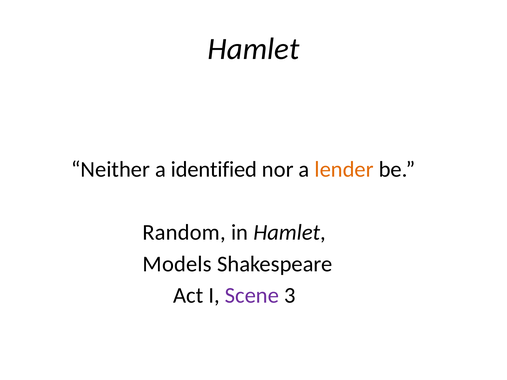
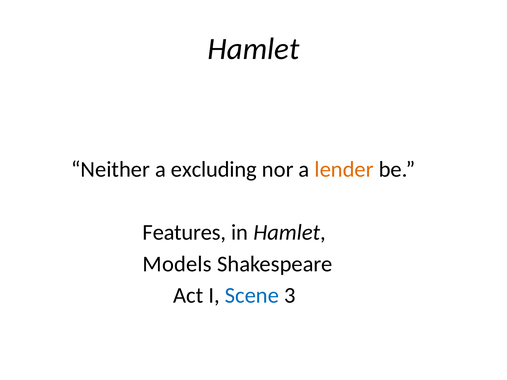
identified: identified -> excluding
Random: Random -> Features
Scene colour: purple -> blue
